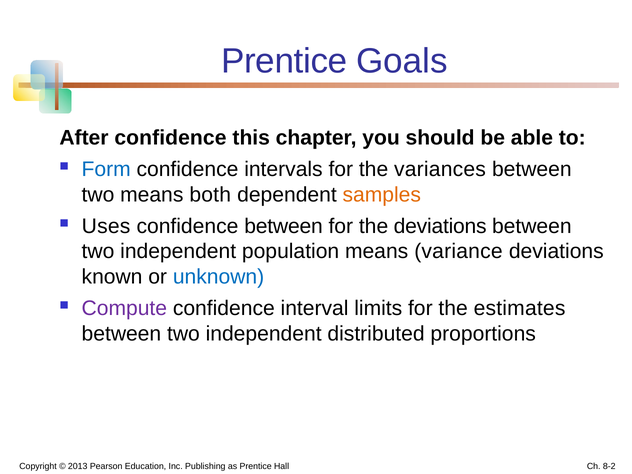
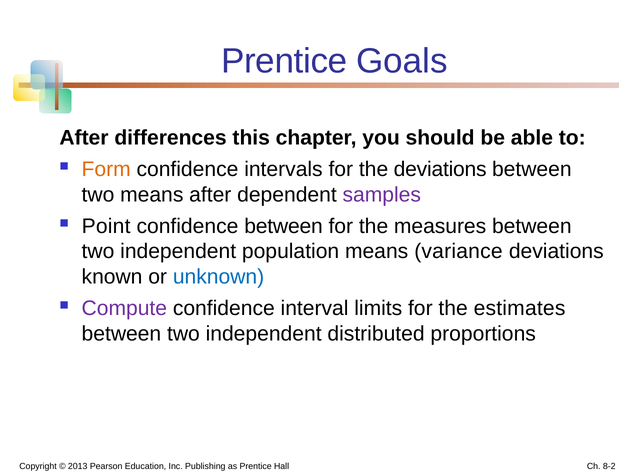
After confidence: confidence -> differences
Form colour: blue -> orange
the variances: variances -> deviations
means both: both -> after
samples colour: orange -> purple
Uses: Uses -> Point
the deviations: deviations -> measures
